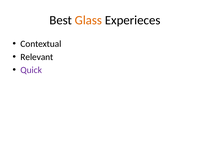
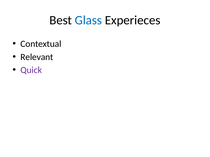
Glass colour: orange -> blue
